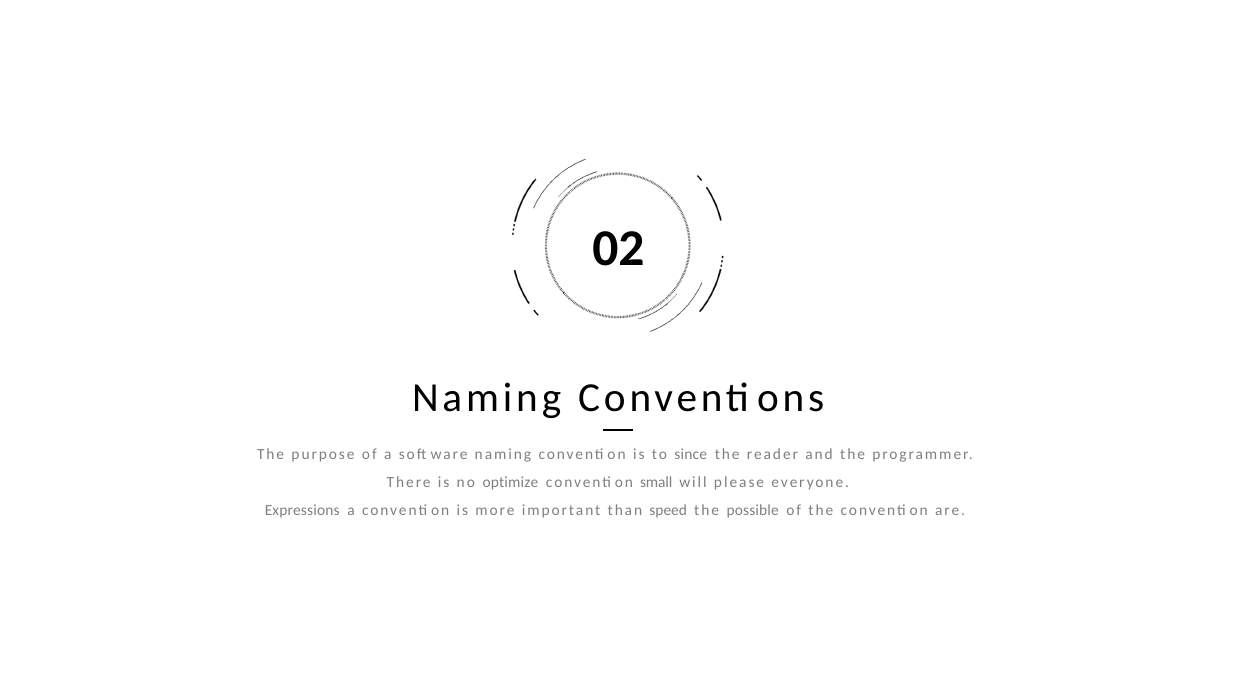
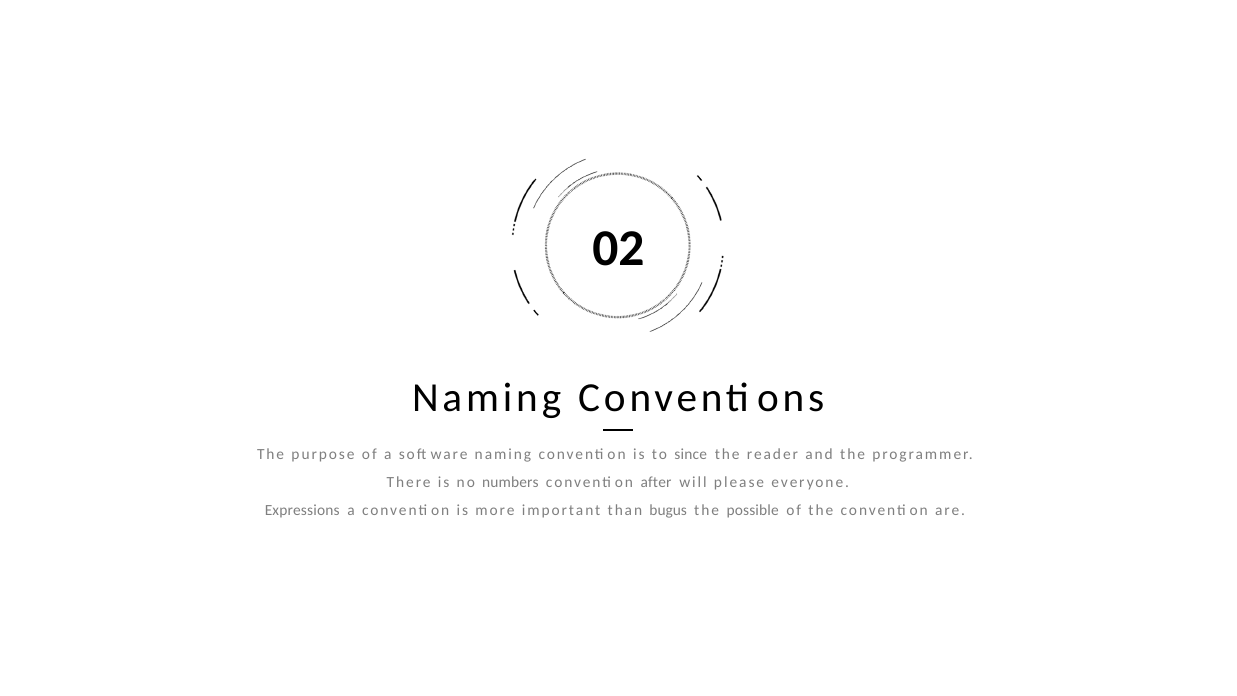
optimize: optimize -> numbers
small: small -> after
speed: speed -> bugus
